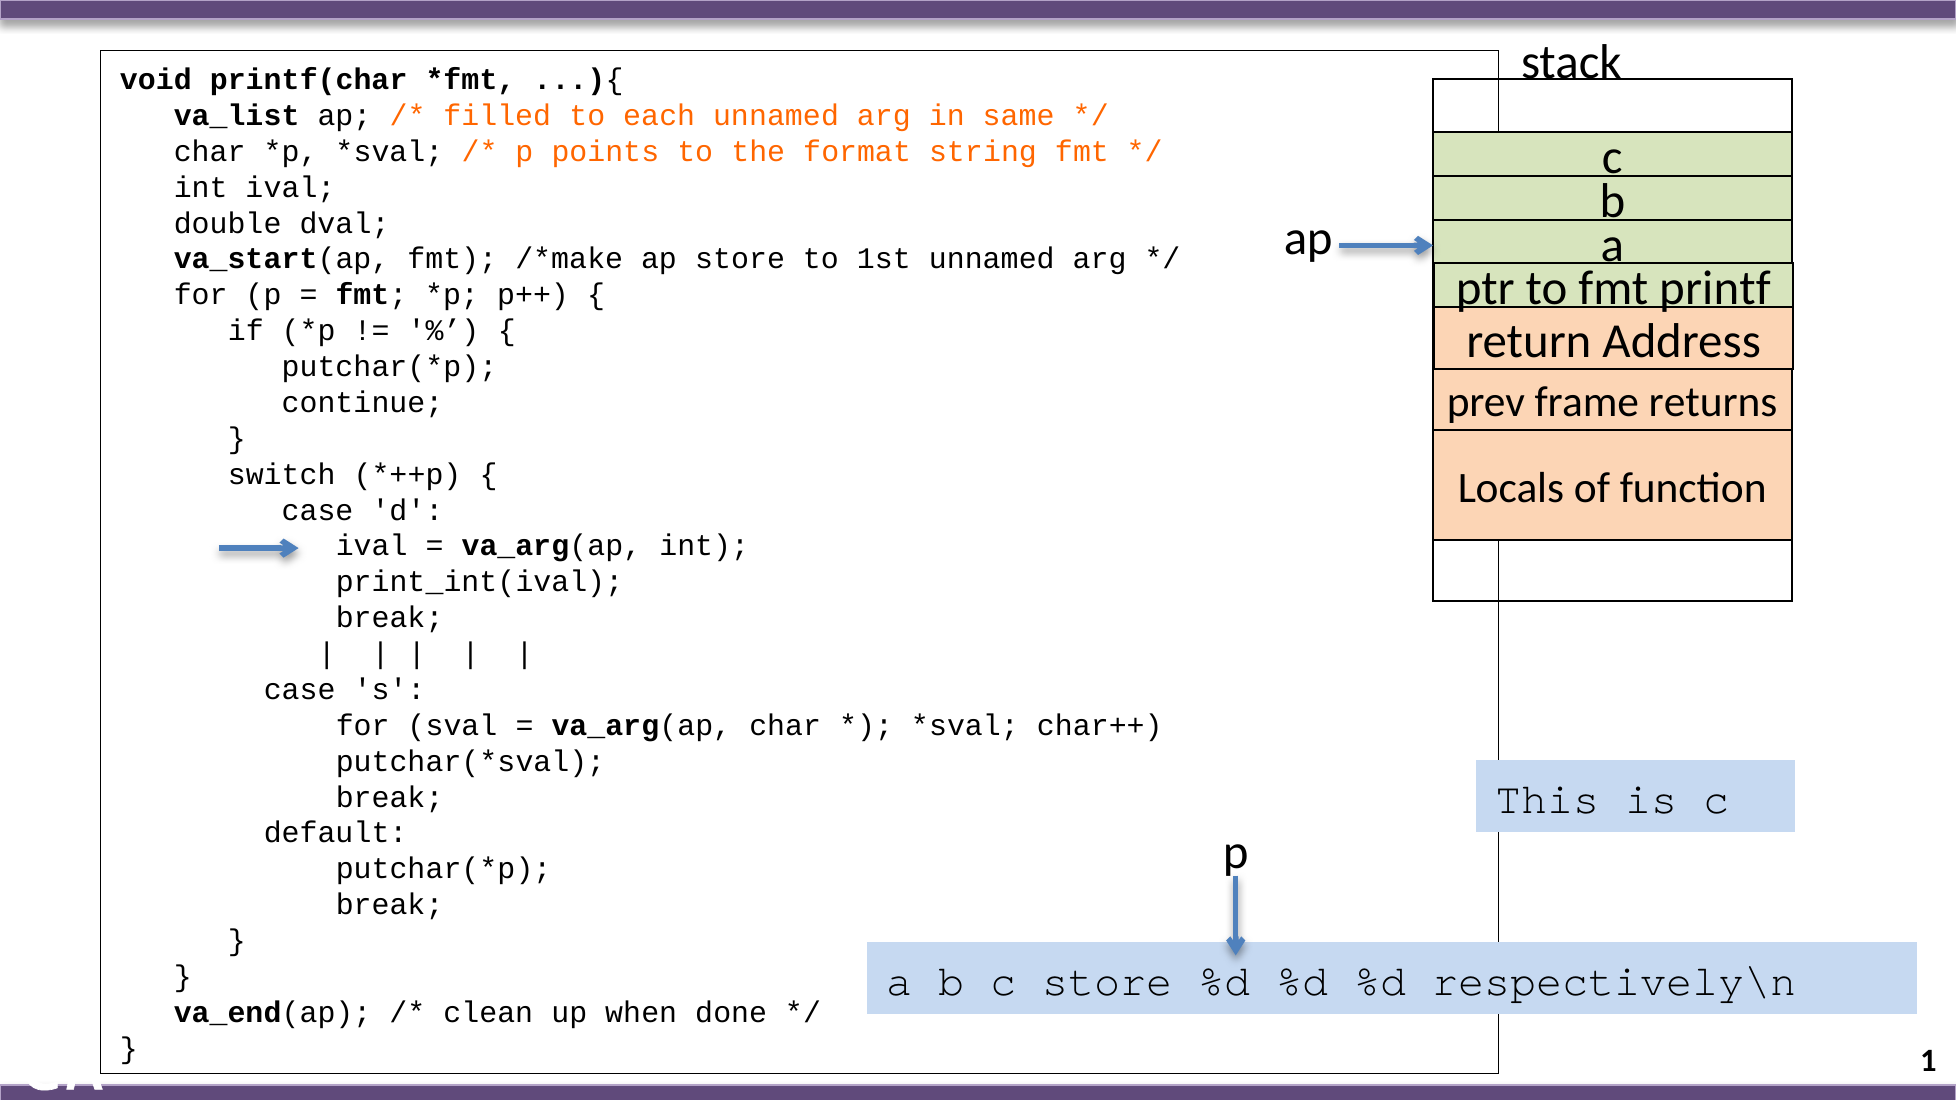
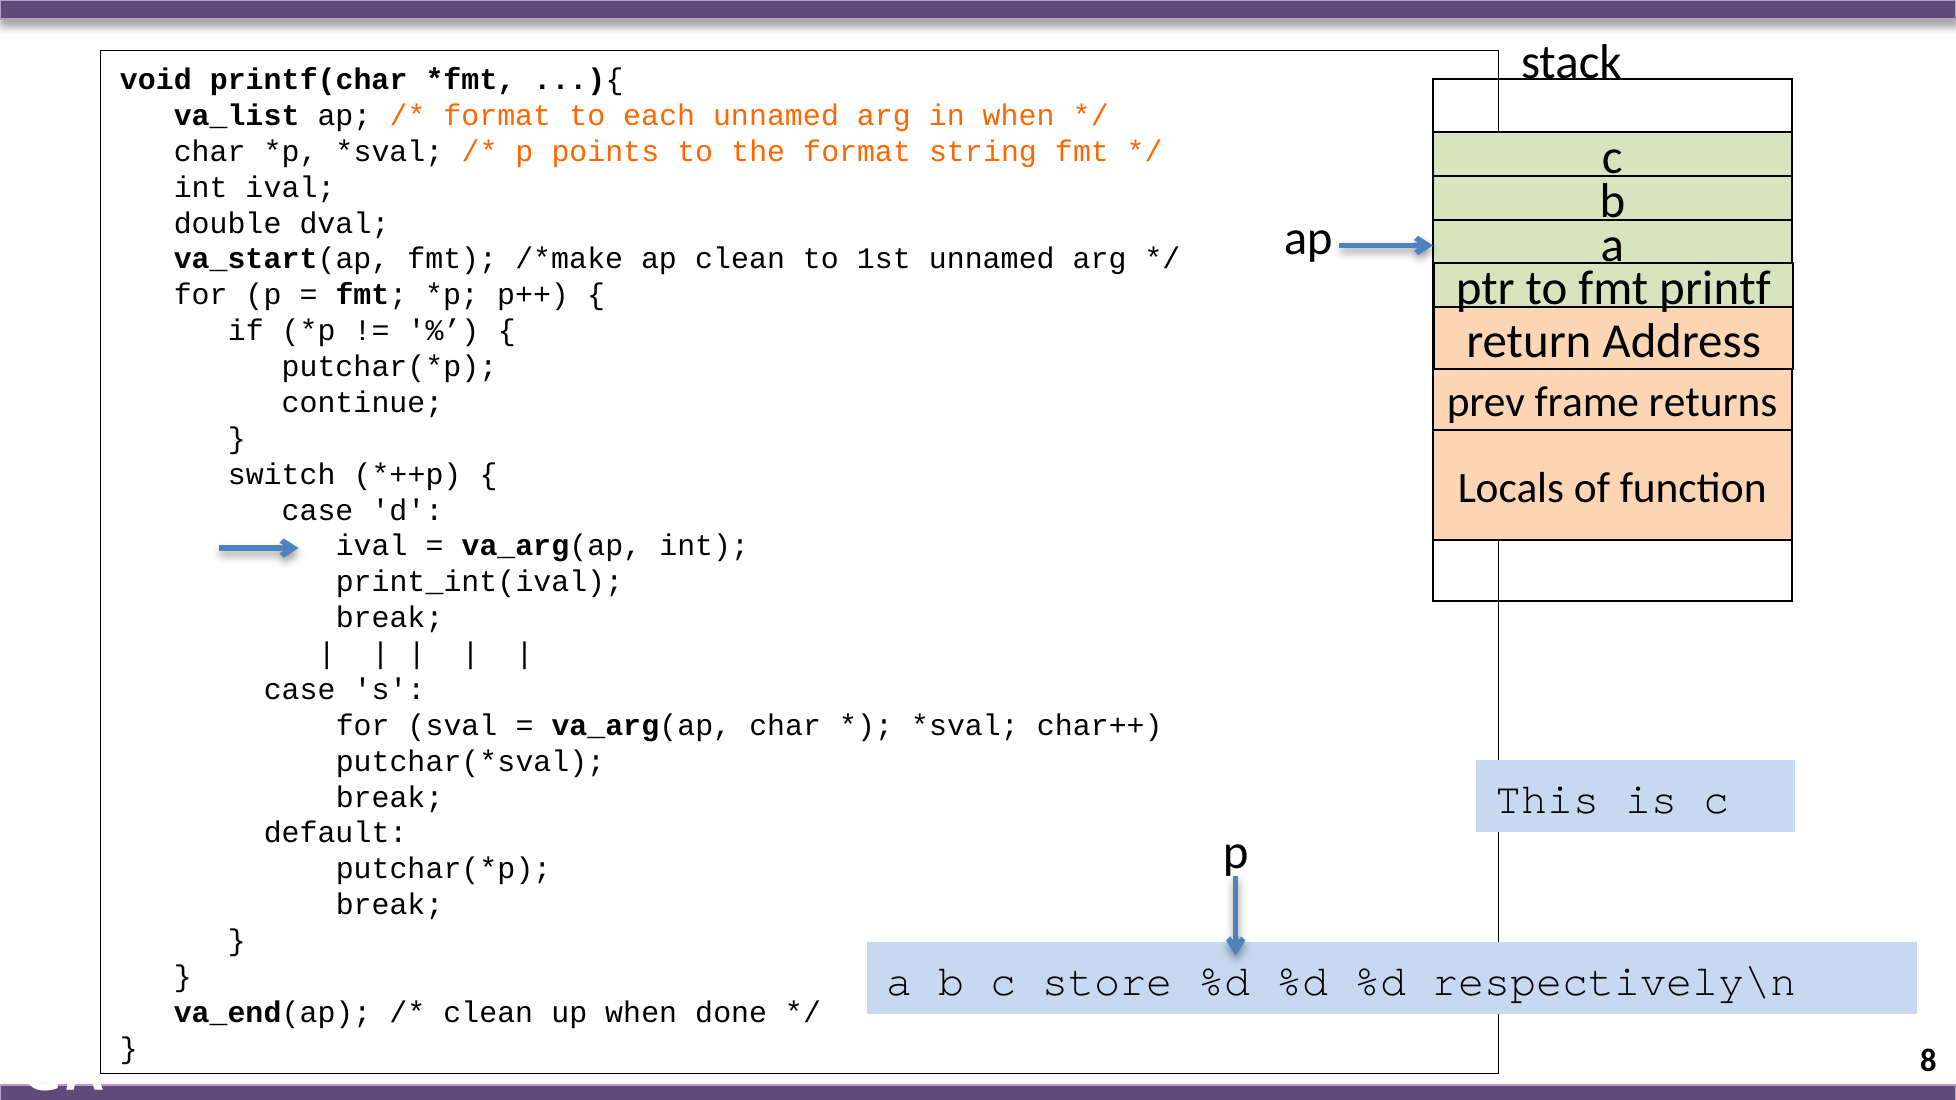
filled at (497, 116): filled -> format
in same: same -> when
ap store: store -> clean
1: 1 -> 8
